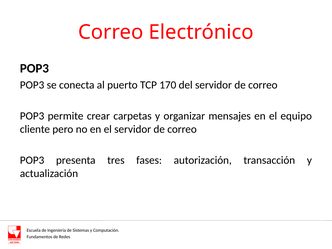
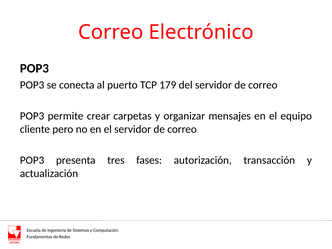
170: 170 -> 179
